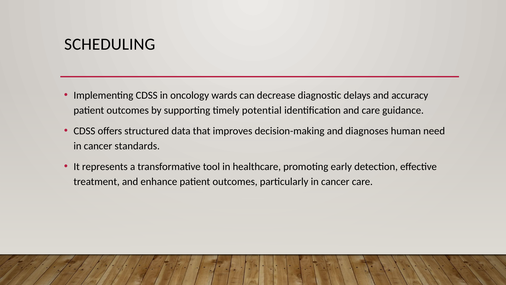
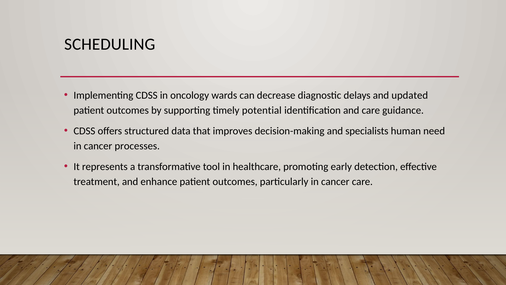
accuracy: accuracy -> updated
diagnoses: diagnoses -> specialists
standards: standards -> processes
